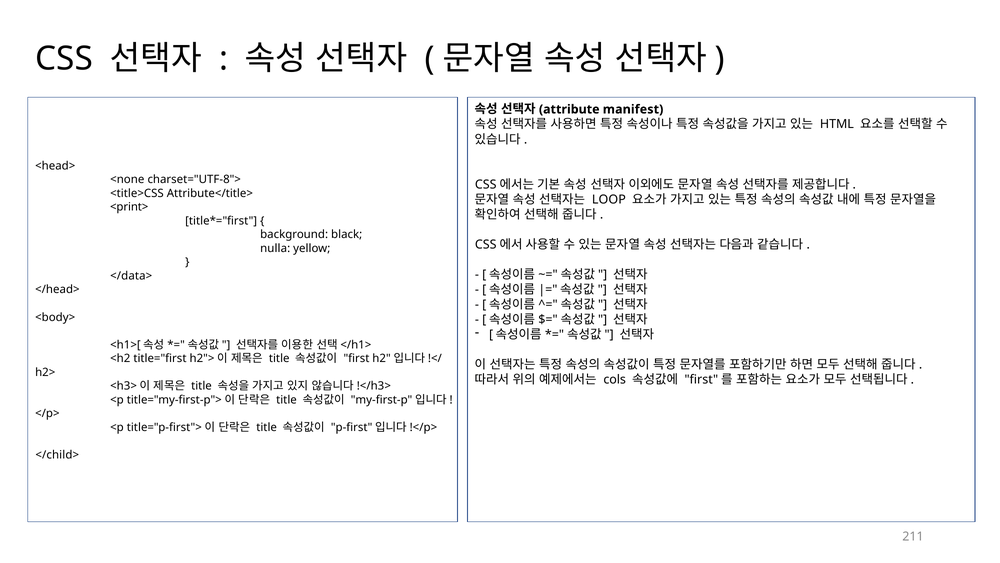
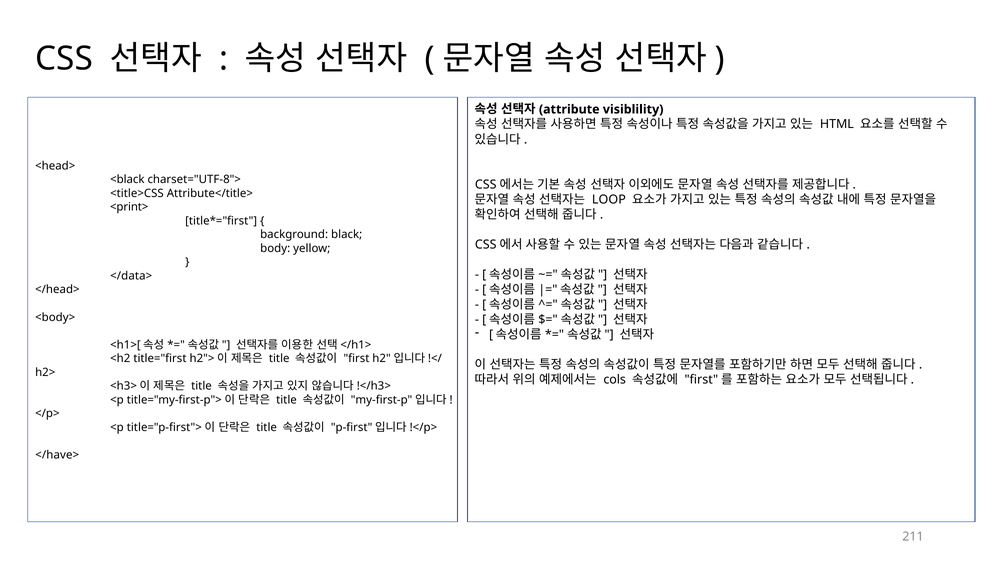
manifest: manifest -> visiblility
<none: <none -> <black
nulla: nulla -> body
</child>: </child> -> </have>
